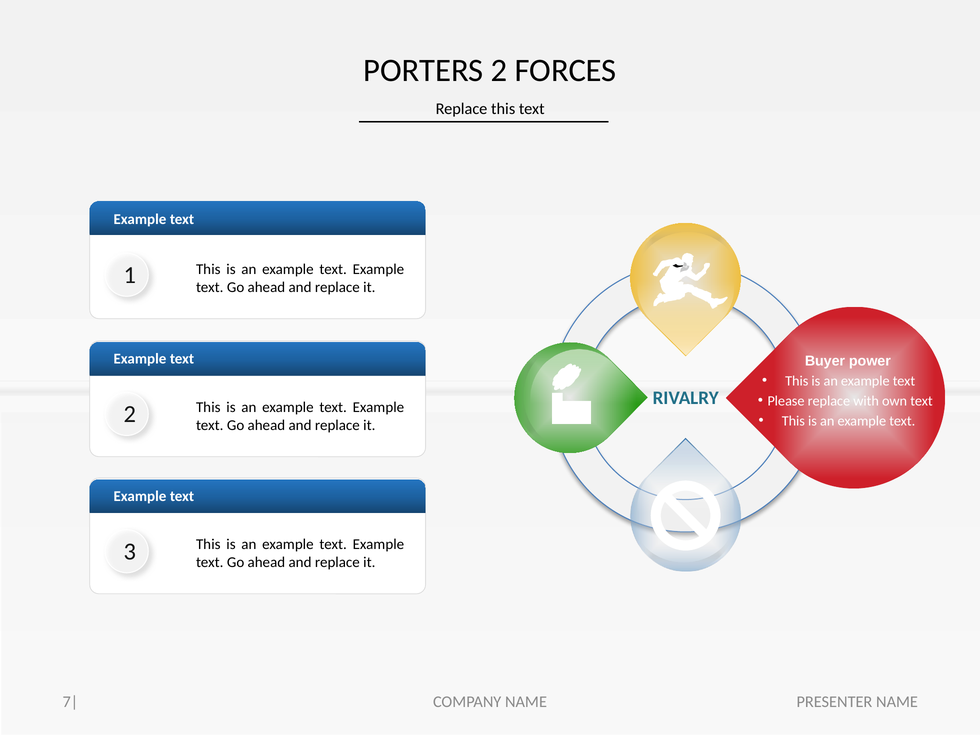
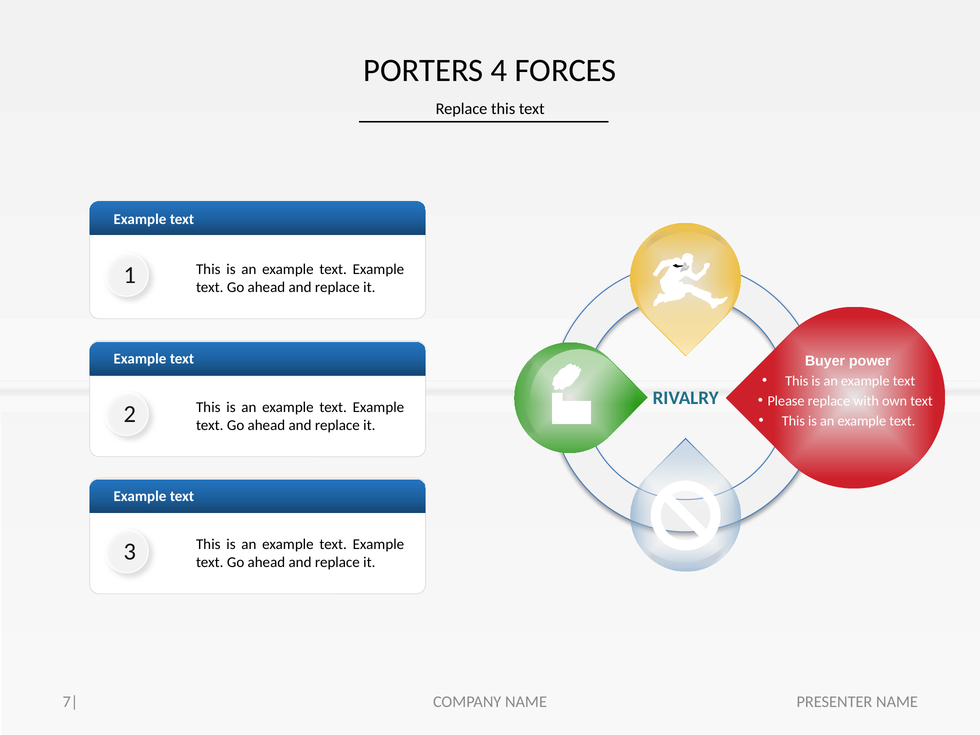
PORTERS 2: 2 -> 4
